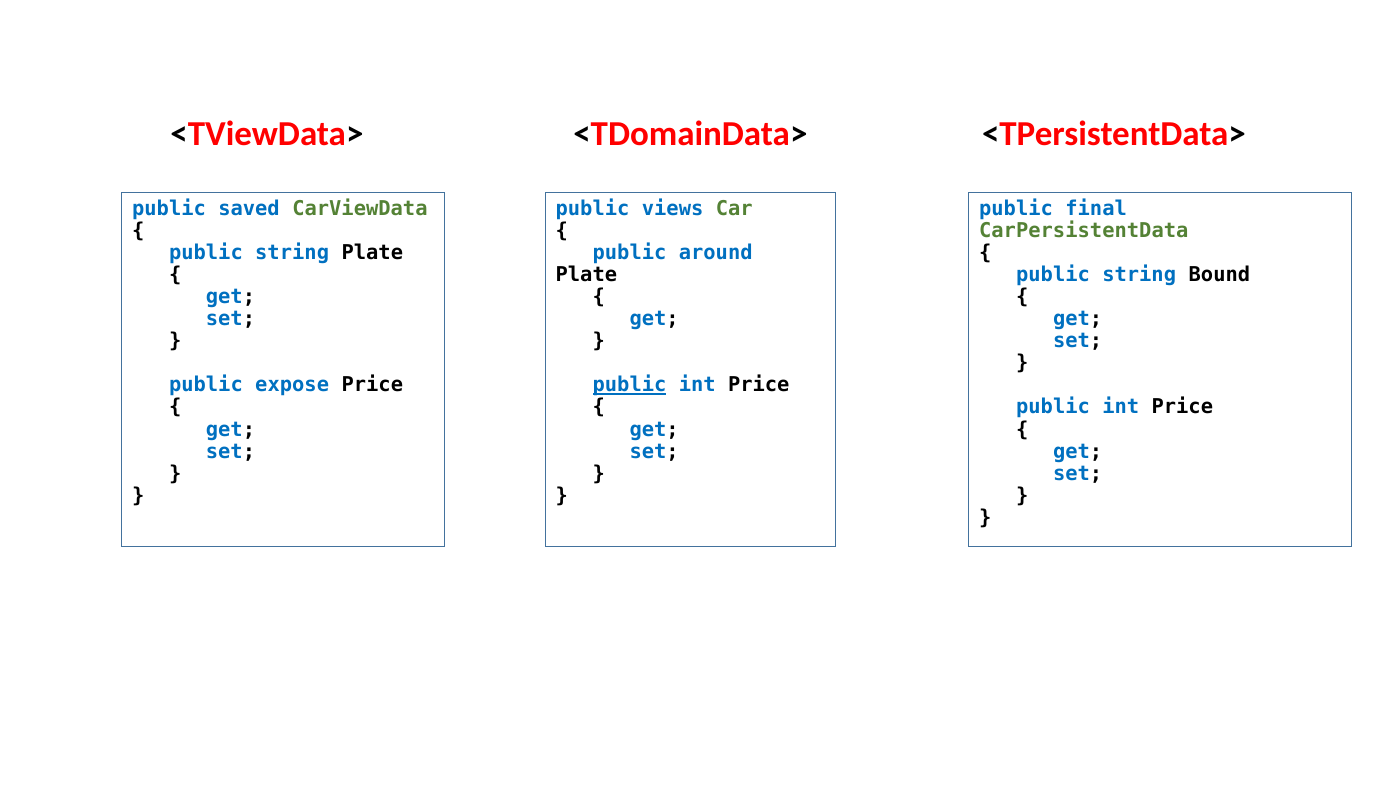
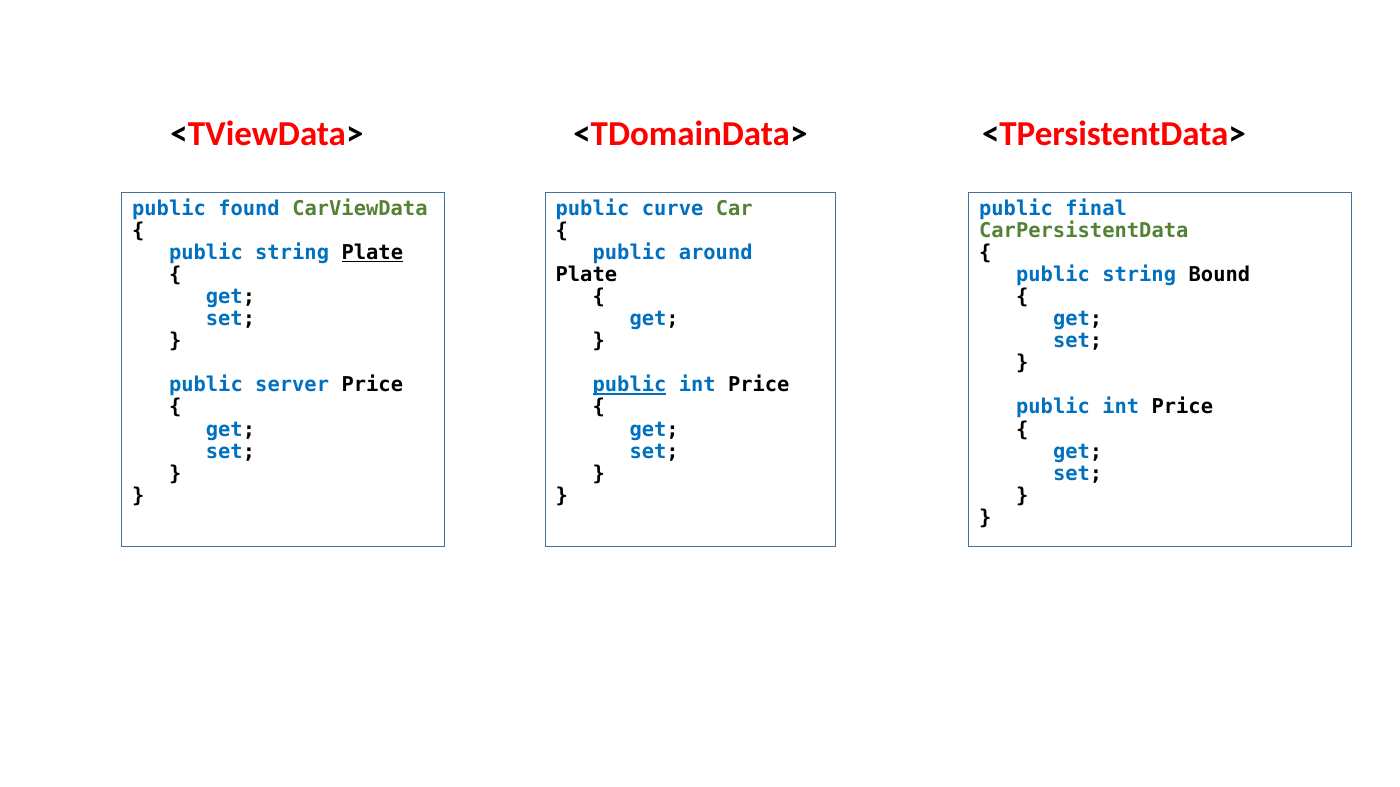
saved: saved -> found
views: views -> curve
Plate at (372, 253) underline: none -> present
expose: expose -> server
